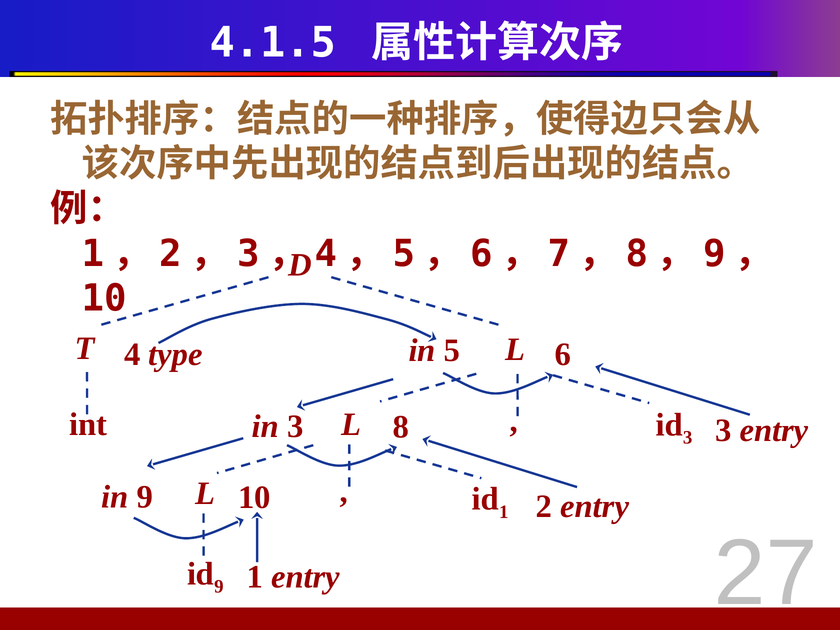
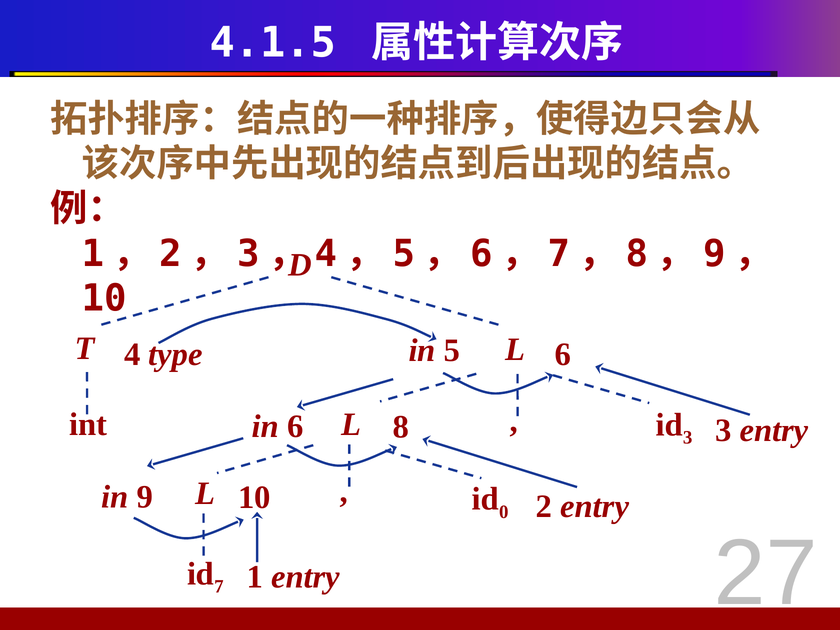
in 3: 3 -> 6
1 at (504, 512): 1 -> 0
9 at (219, 587): 9 -> 7
